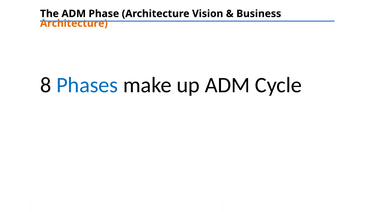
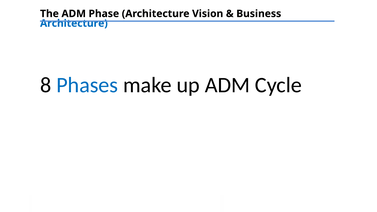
Architecture at (74, 23) colour: orange -> blue
